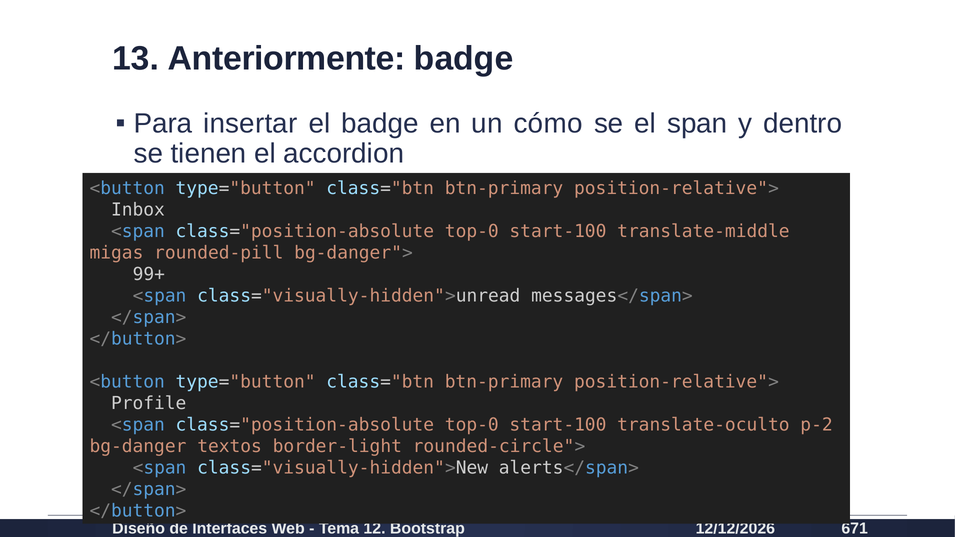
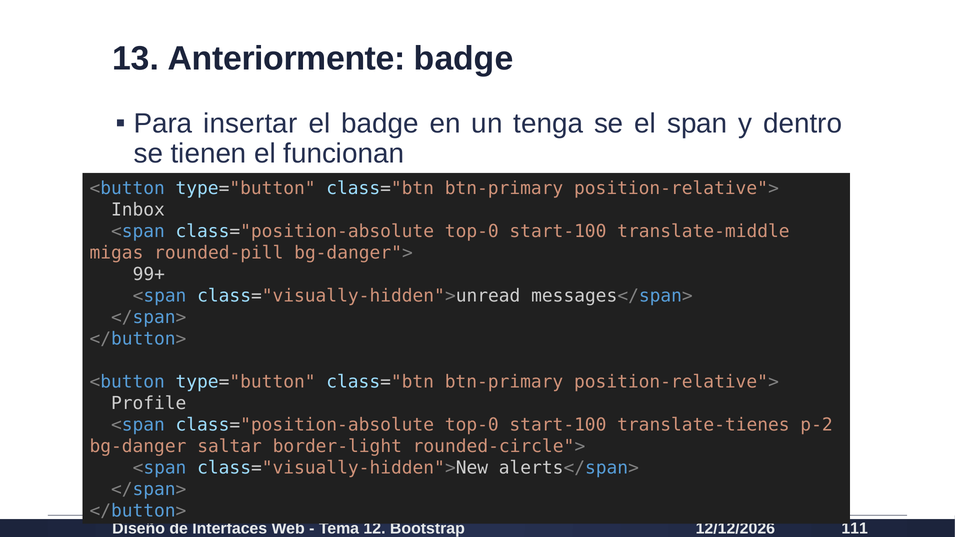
cómo: cómo -> tenga
accordion: accordion -> funcionan
translate-oculto: translate-oculto -> translate-tienes
textos: textos -> saltar
671: 671 -> 111
